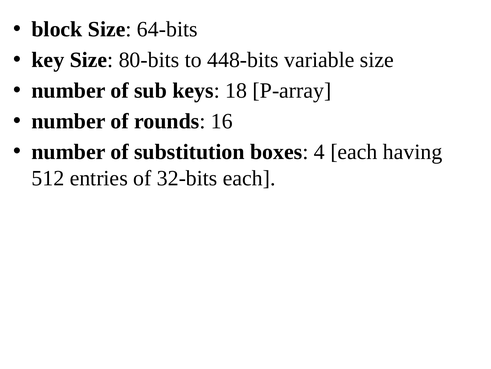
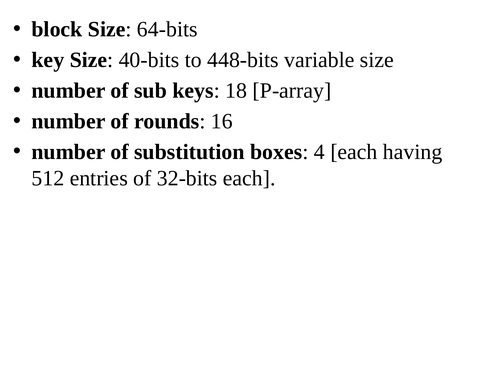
80-bits: 80-bits -> 40-bits
